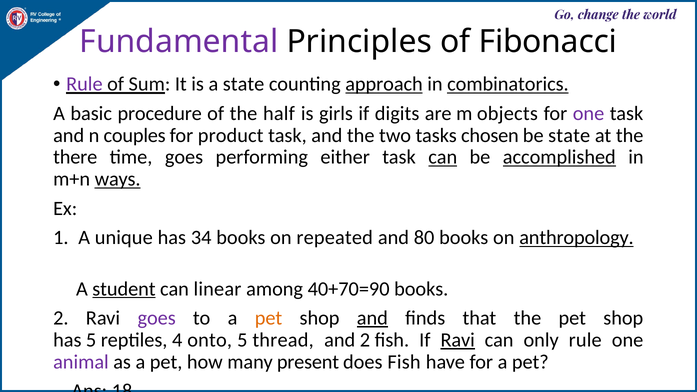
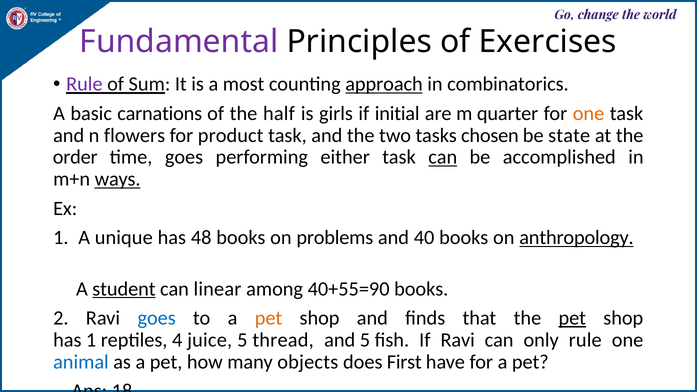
Fibonacci: Fibonacci -> Exercises
a state: state -> most
combinatorics underline: present -> none
procedure: procedure -> carnations
digits: digits -> initial
objects: objects -> quarter
one at (589, 113) colour: purple -> orange
couples: couples -> flowers
there: there -> order
accomplished underline: present -> none
34: 34 -> 48
repeated: repeated -> problems
80: 80 -> 40
40+70=90: 40+70=90 -> 40+55=90
goes at (157, 318) colour: purple -> blue
and at (372, 318) underline: present -> none
pet at (572, 318) underline: none -> present
has 5: 5 -> 1
onto: onto -> juice
and 2: 2 -> 5
Ravi at (458, 340) underline: present -> none
animal colour: purple -> blue
present: present -> objects
does Fish: Fish -> First
